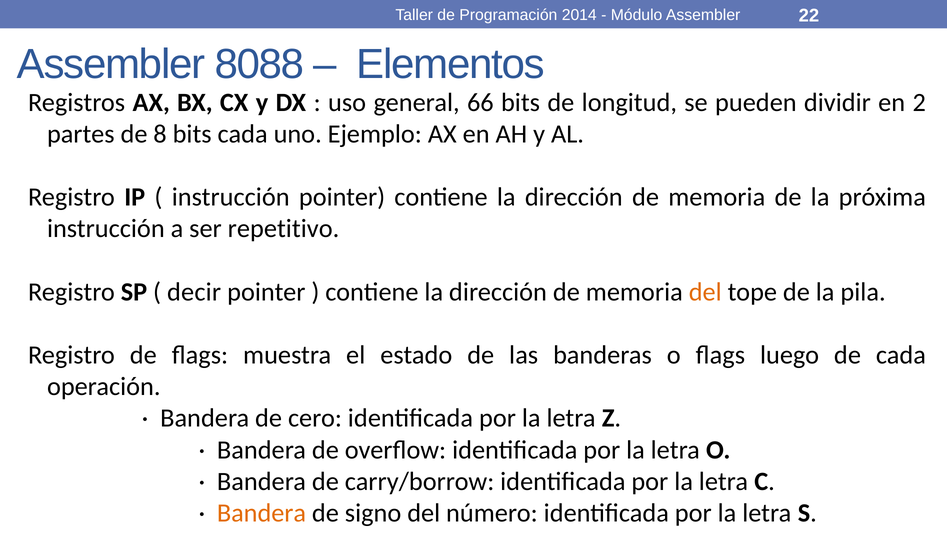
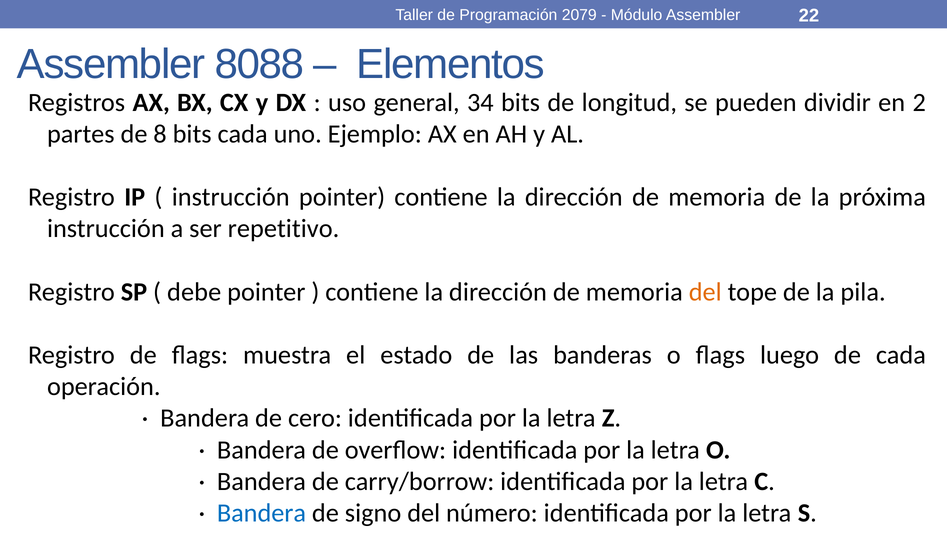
2014: 2014 -> 2079
66: 66 -> 34
decir: decir -> debe
Bandera at (261, 513) colour: orange -> blue
